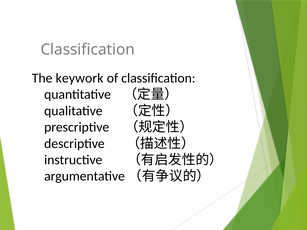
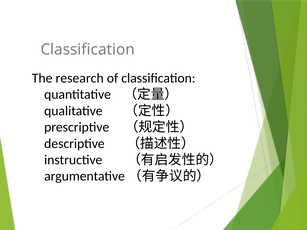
keywork: keywork -> research
